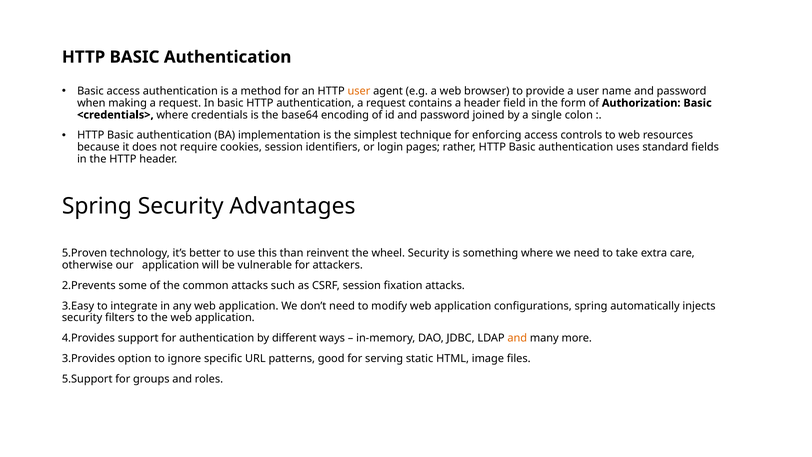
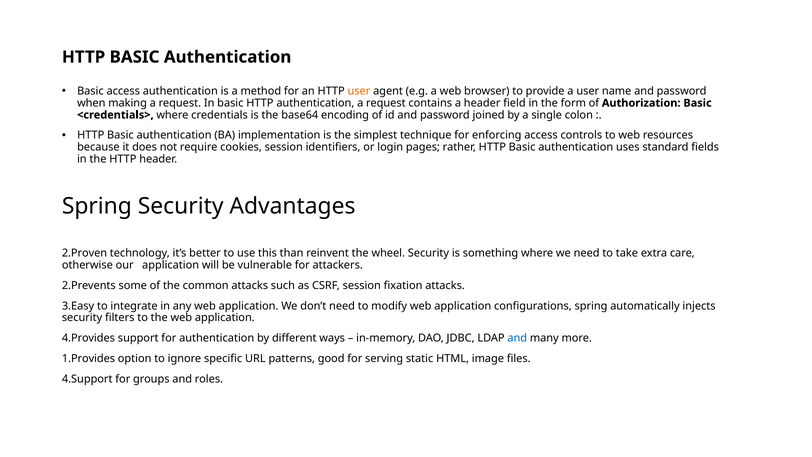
5.Proven: 5.Proven -> 2.Proven
and at (517, 338) colour: orange -> blue
3.Provides: 3.Provides -> 1.Provides
5.Support: 5.Support -> 4.Support
